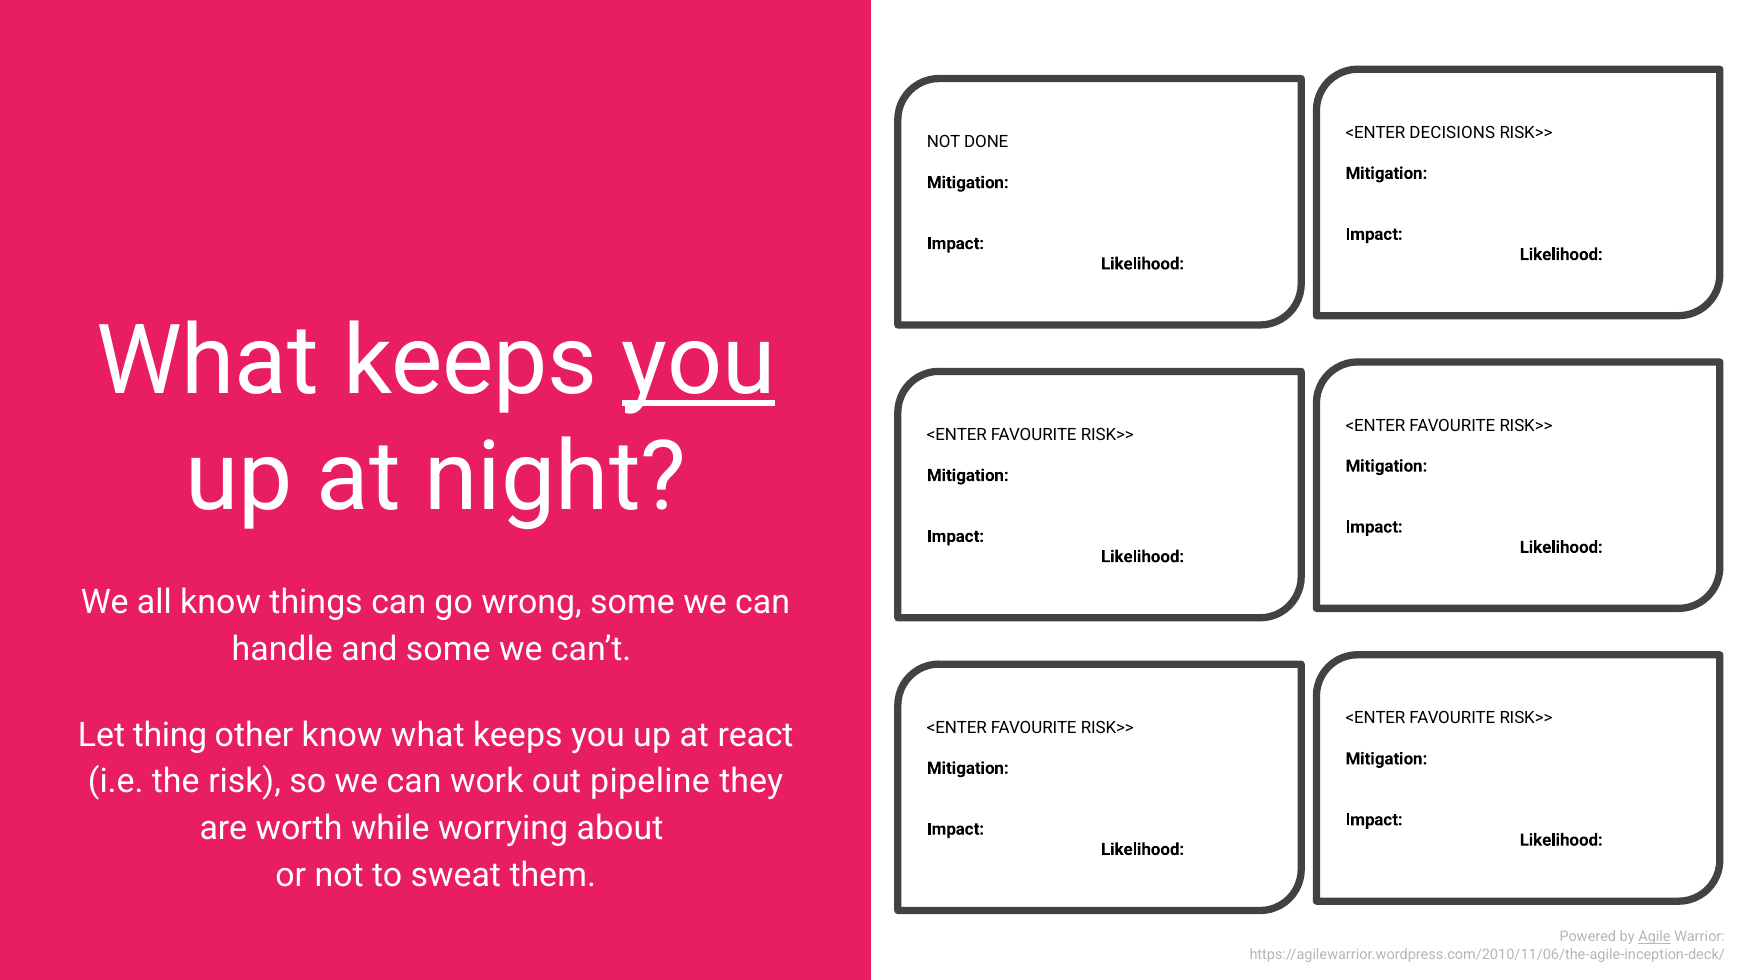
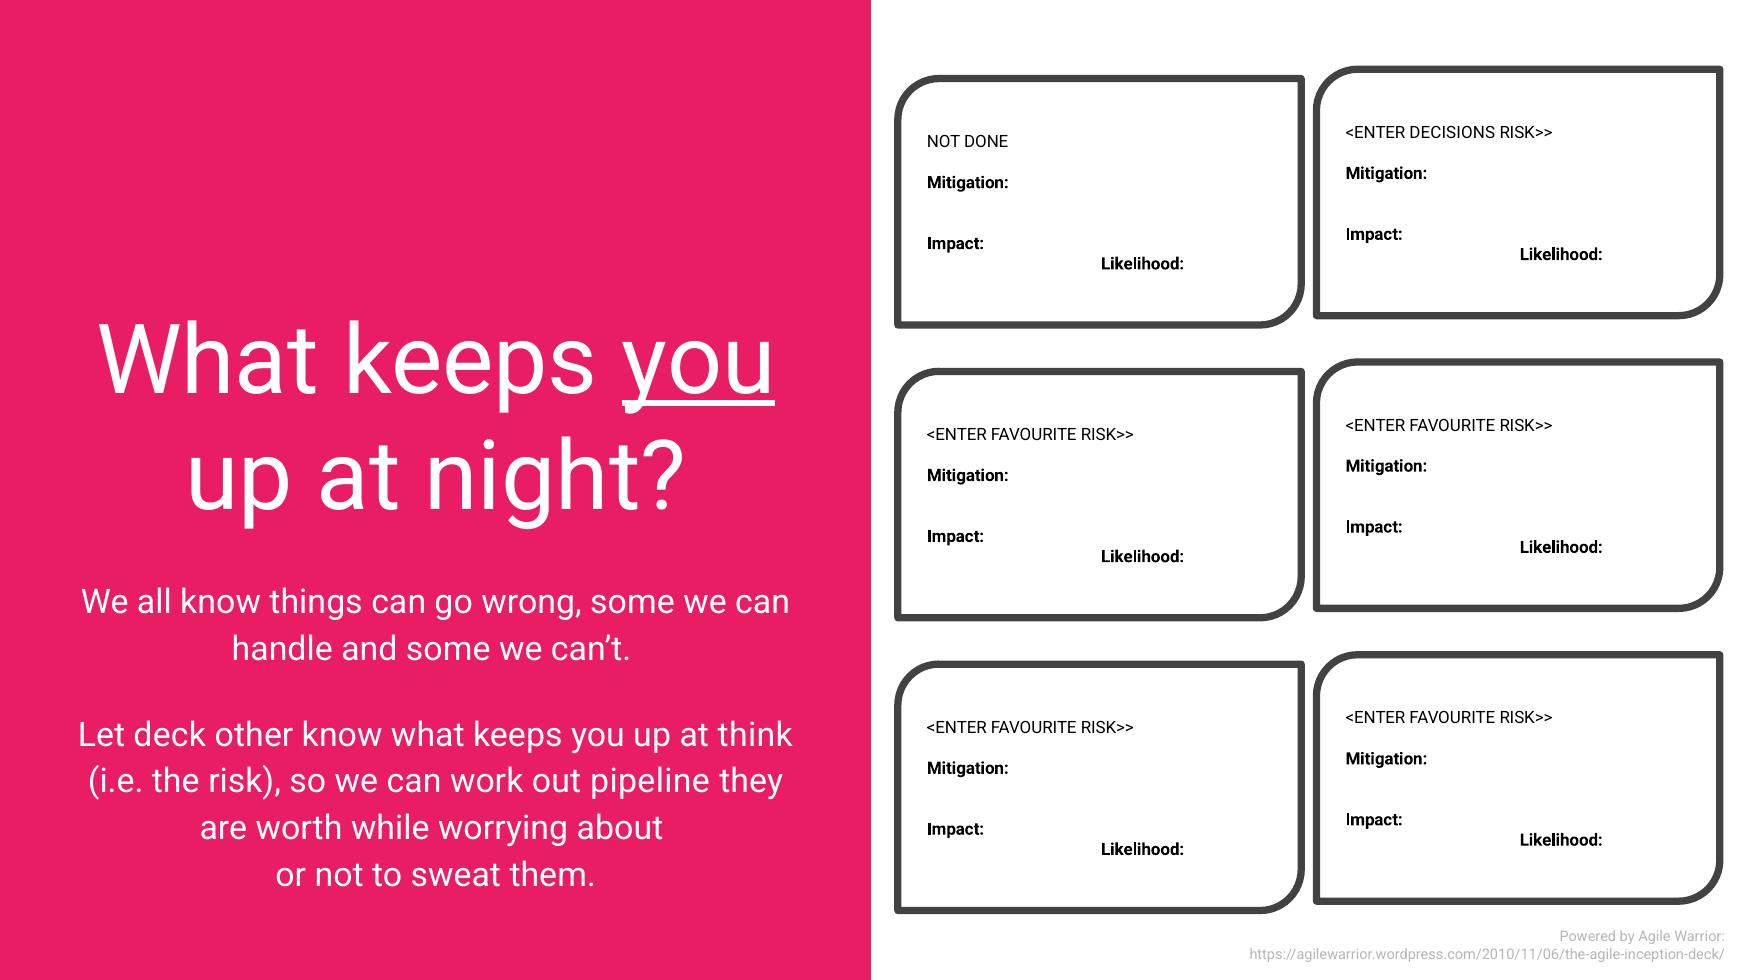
thing: thing -> deck
react: react -> think
Agile underline: present -> none
